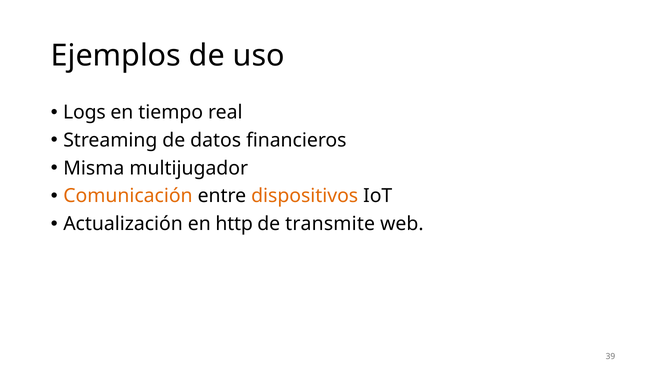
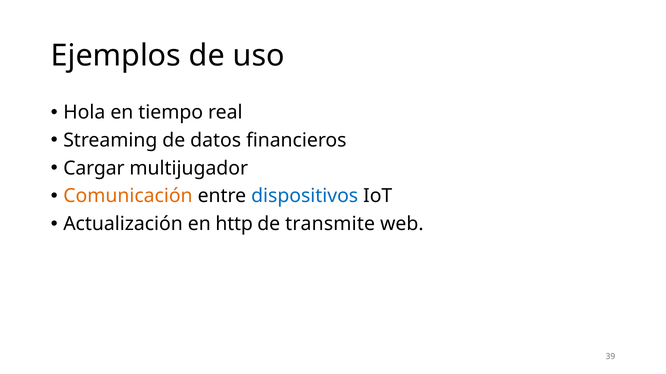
Logs: Logs -> Hola
Misma: Misma -> Cargar
dispositivos colour: orange -> blue
